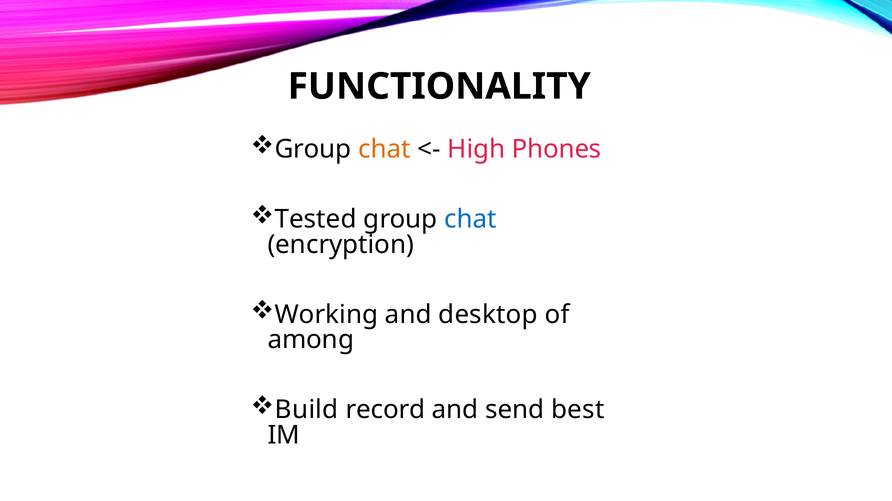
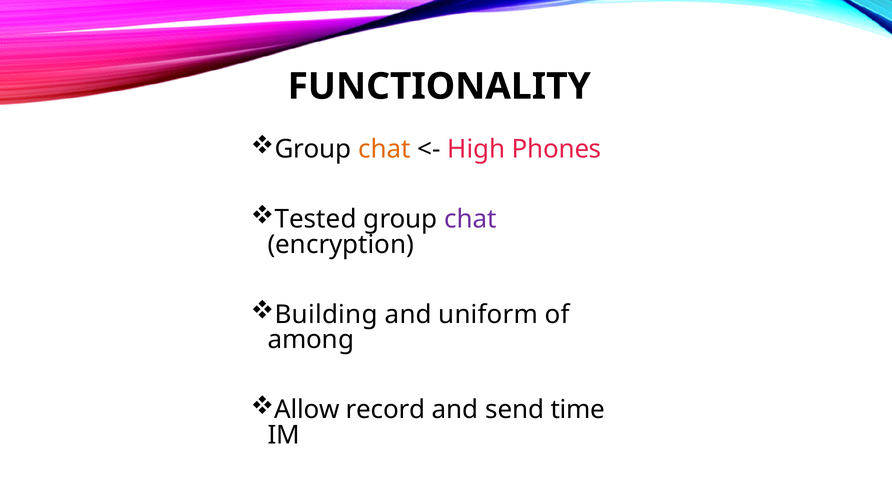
chat at (470, 220) colour: blue -> purple
Working: Working -> Building
desktop: desktop -> uniform
Build: Build -> Allow
best: best -> time
